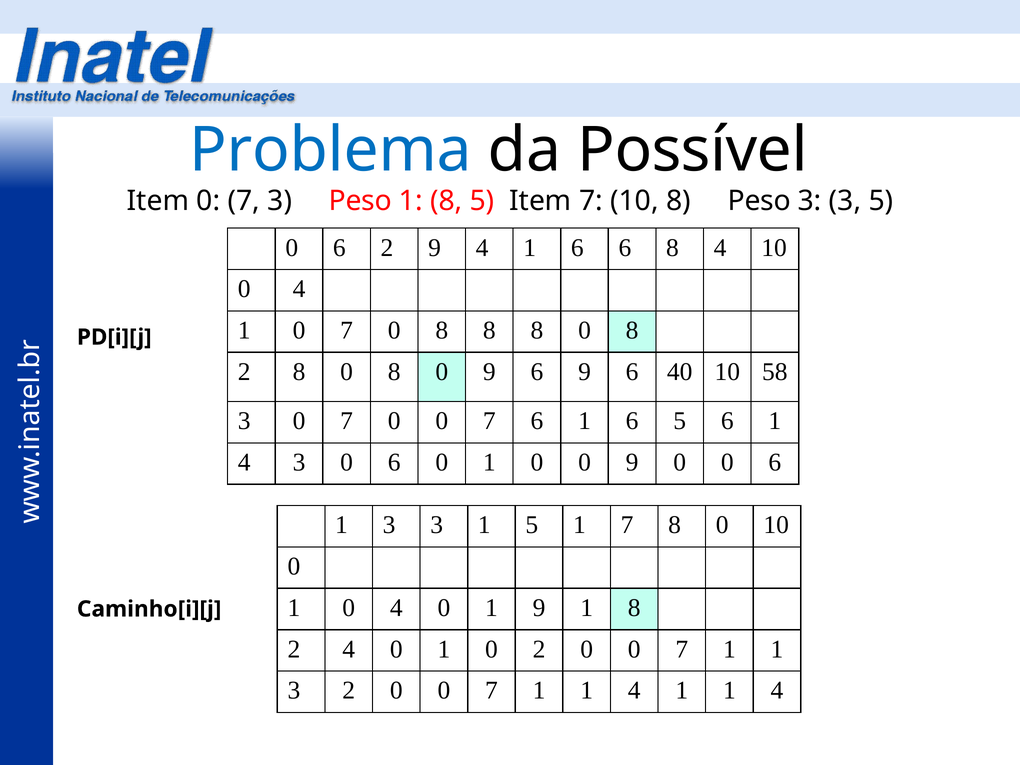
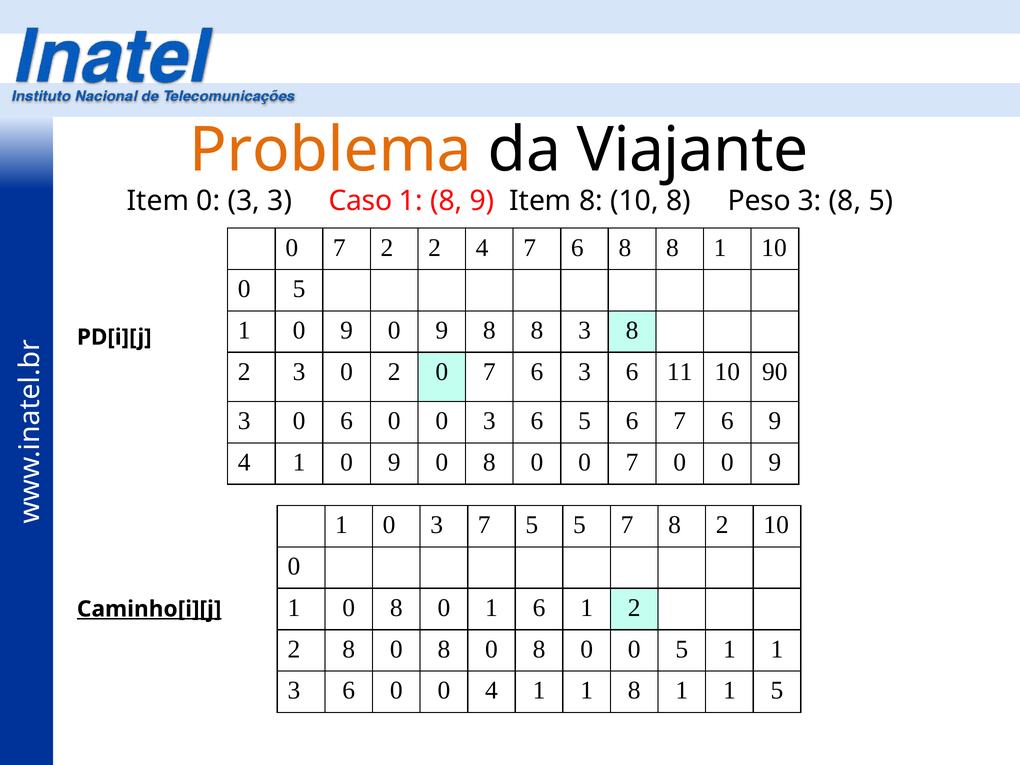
Problema colour: blue -> orange
Possível: Possível -> Viajante
Item 0 7: 7 -> 3
3 Peso: Peso -> Caso
8 5: 5 -> 9
Item 7: 7 -> 8
3 at (845, 201): 3 -> 8
6 at (339, 248): 6 -> 7
9 at (435, 248): 9 -> 2
1 at (530, 248): 1 -> 7
6 6: 6 -> 8
4 at (720, 248): 4 -> 1
4 at (299, 289): 4 -> 5
7 at (347, 330): 7 -> 9
8 at (442, 330): 8 -> 9
8 8 0: 0 -> 3
2 8: 8 -> 3
8 at (394, 372): 8 -> 2
9 at (489, 372): 9 -> 7
6 9: 9 -> 3
40: 40 -> 11
58: 58 -> 90
3 0 7: 7 -> 6
7 at (489, 421): 7 -> 3
1 at (585, 421): 1 -> 5
6 5: 5 -> 7
1 at (775, 421): 1 -> 9
3 at (299, 462): 3 -> 1
6 at (394, 462): 6 -> 9
1 at (489, 462): 1 -> 8
0 0 9: 9 -> 7
0 0 6: 6 -> 9
3 at (389, 525): 3 -> 0
3 1: 1 -> 7
5 1: 1 -> 5
7 8 0: 0 -> 2
1 0 4: 4 -> 8
1 9: 9 -> 6
8 at (634, 608): 8 -> 2
Caminho[i][j underline: none -> present
2 4: 4 -> 8
1 at (444, 649): 1 -> 8
2 at (539, 649): 2 -> 8
7 at (682, 649): 7 -> 5
2 at (349, 690): 2 -> 6
7 at (491, 690): 7 -> 4
4 at (634, 690): 4 -> 8
4 at (777, 690): 4 -> 5
